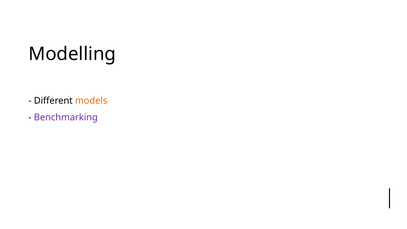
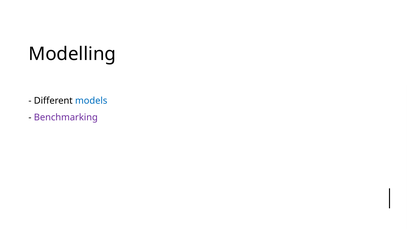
models colour: orange -> blue
